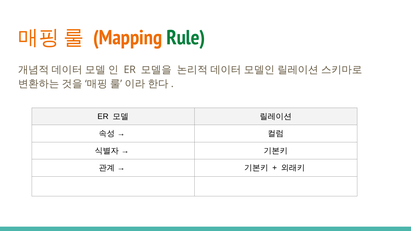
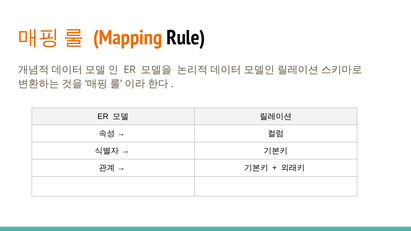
Rule colour: green -> black
